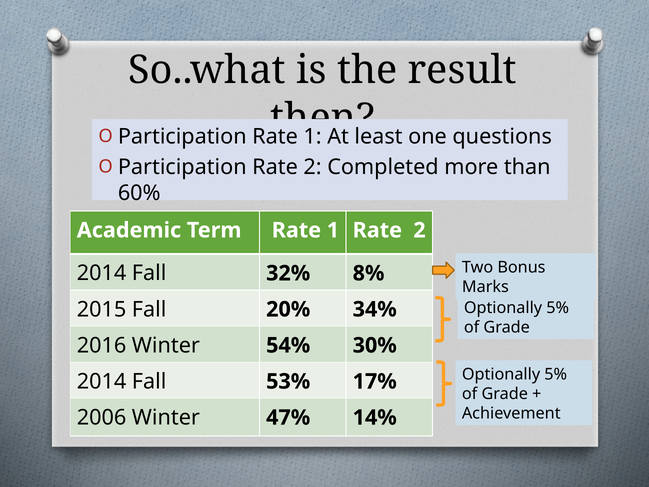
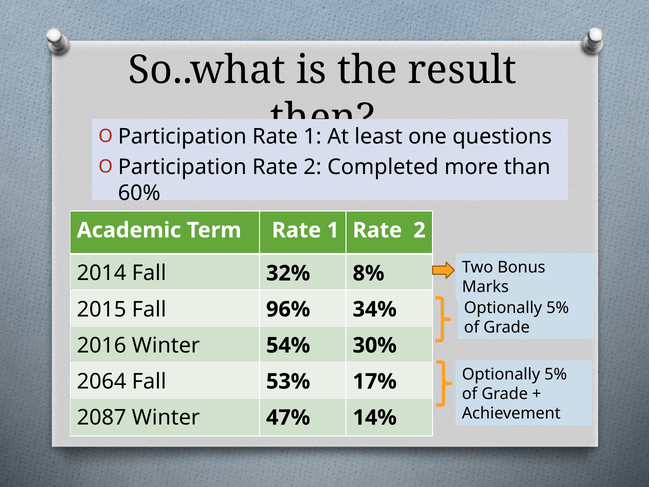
20%: 20% -> 96%
2014 at (102, 381): 2014 -> 2064
2006: 2006 -> 2087
